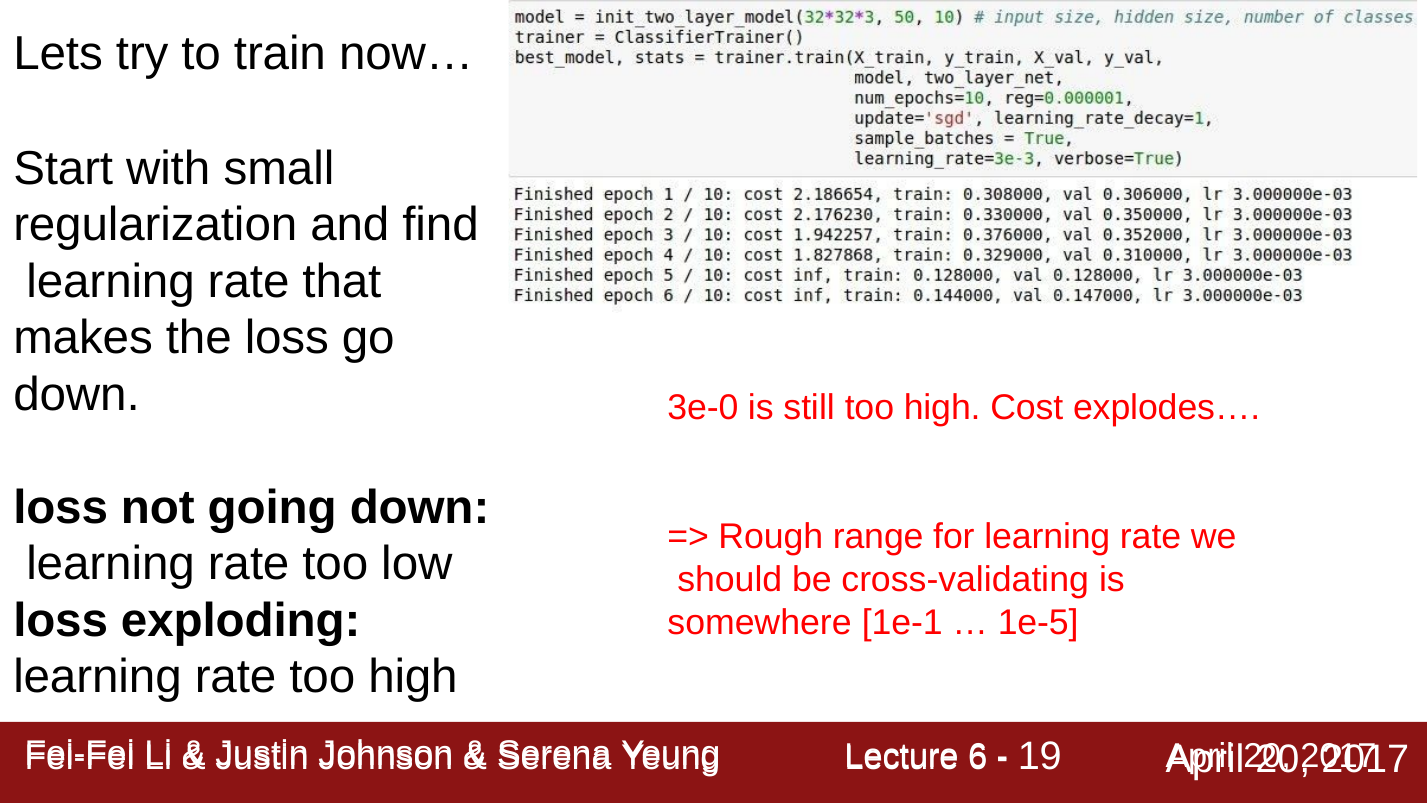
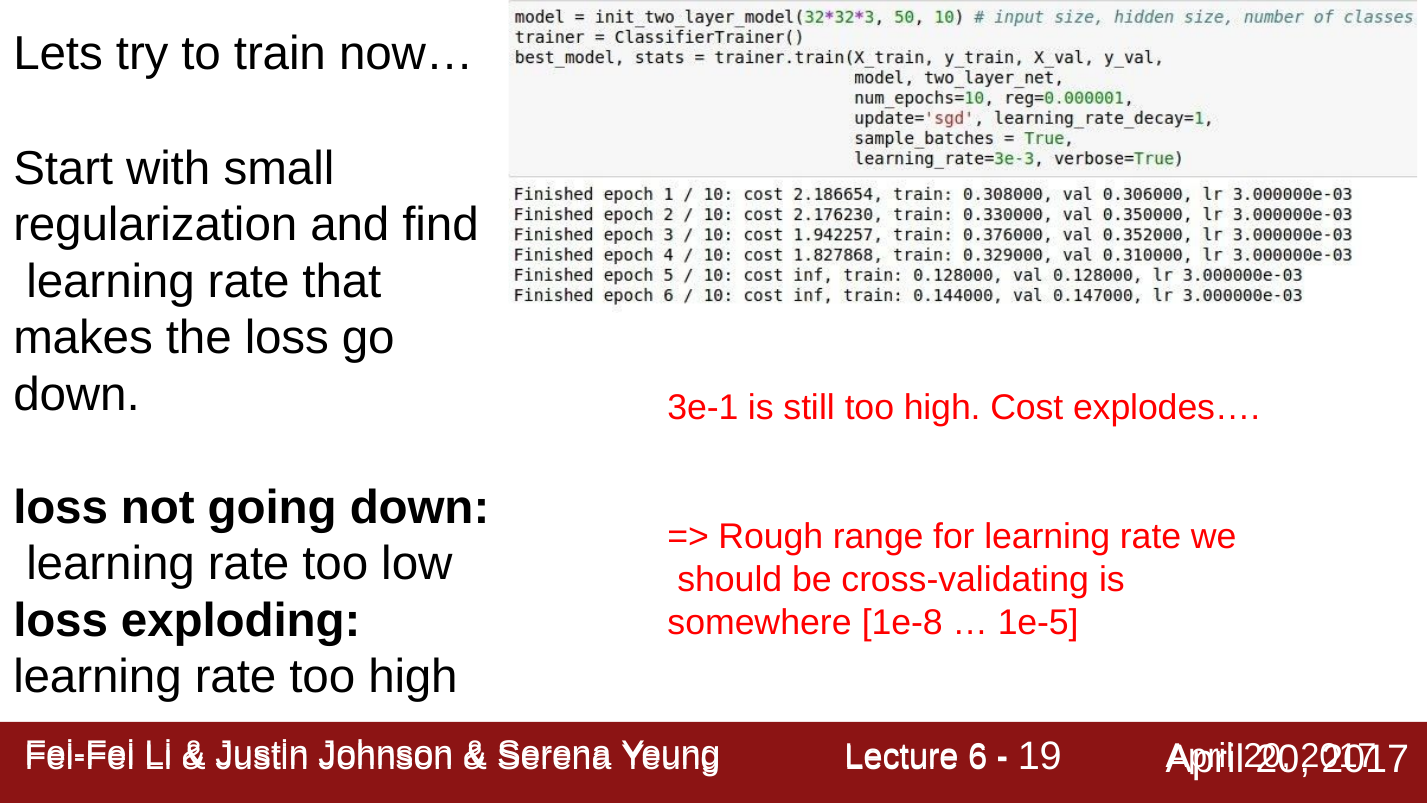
3e-0: 3e-0 -> 3e-1
1e-1: 1e-1 -> 1e-8
